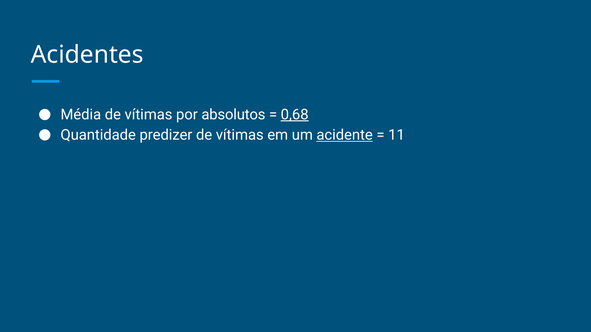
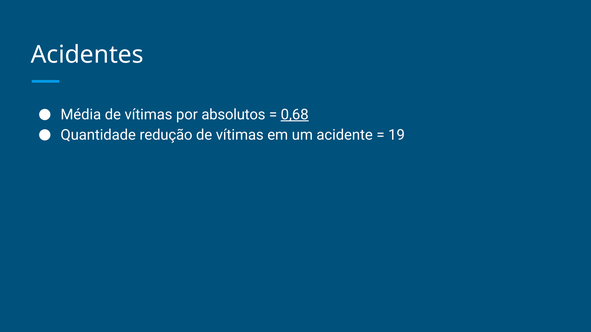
predizer: predizer -> redução
acidente underline: present -> none
11: 11 -> 19
